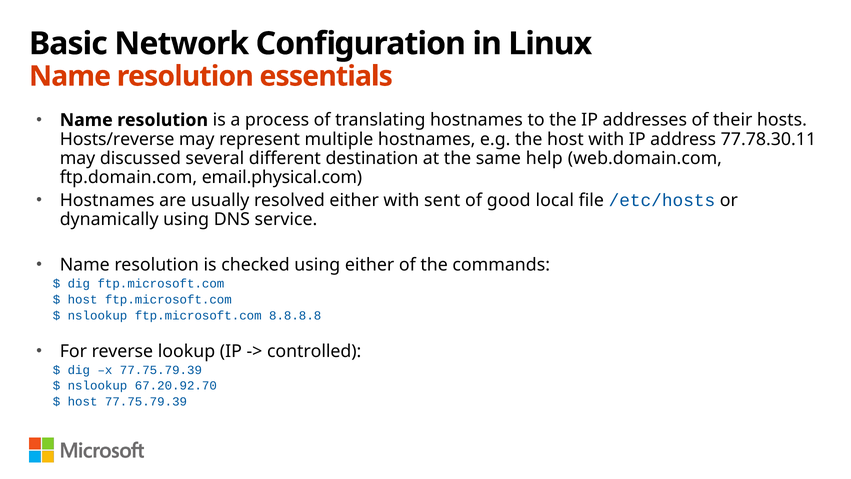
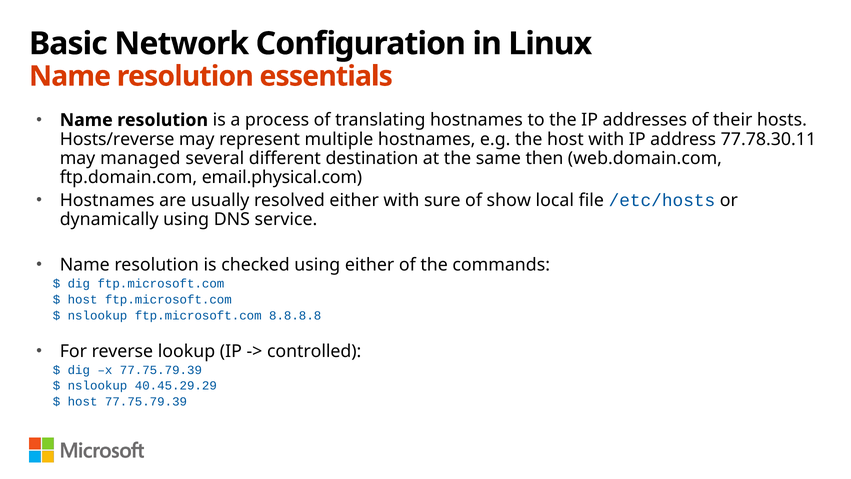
discussed: discussed -> managed
help: help -> then
sent: sent -> sure
good: good -> show
67.20.92.70: 67.20.92.70 -> 40.45.29.29
